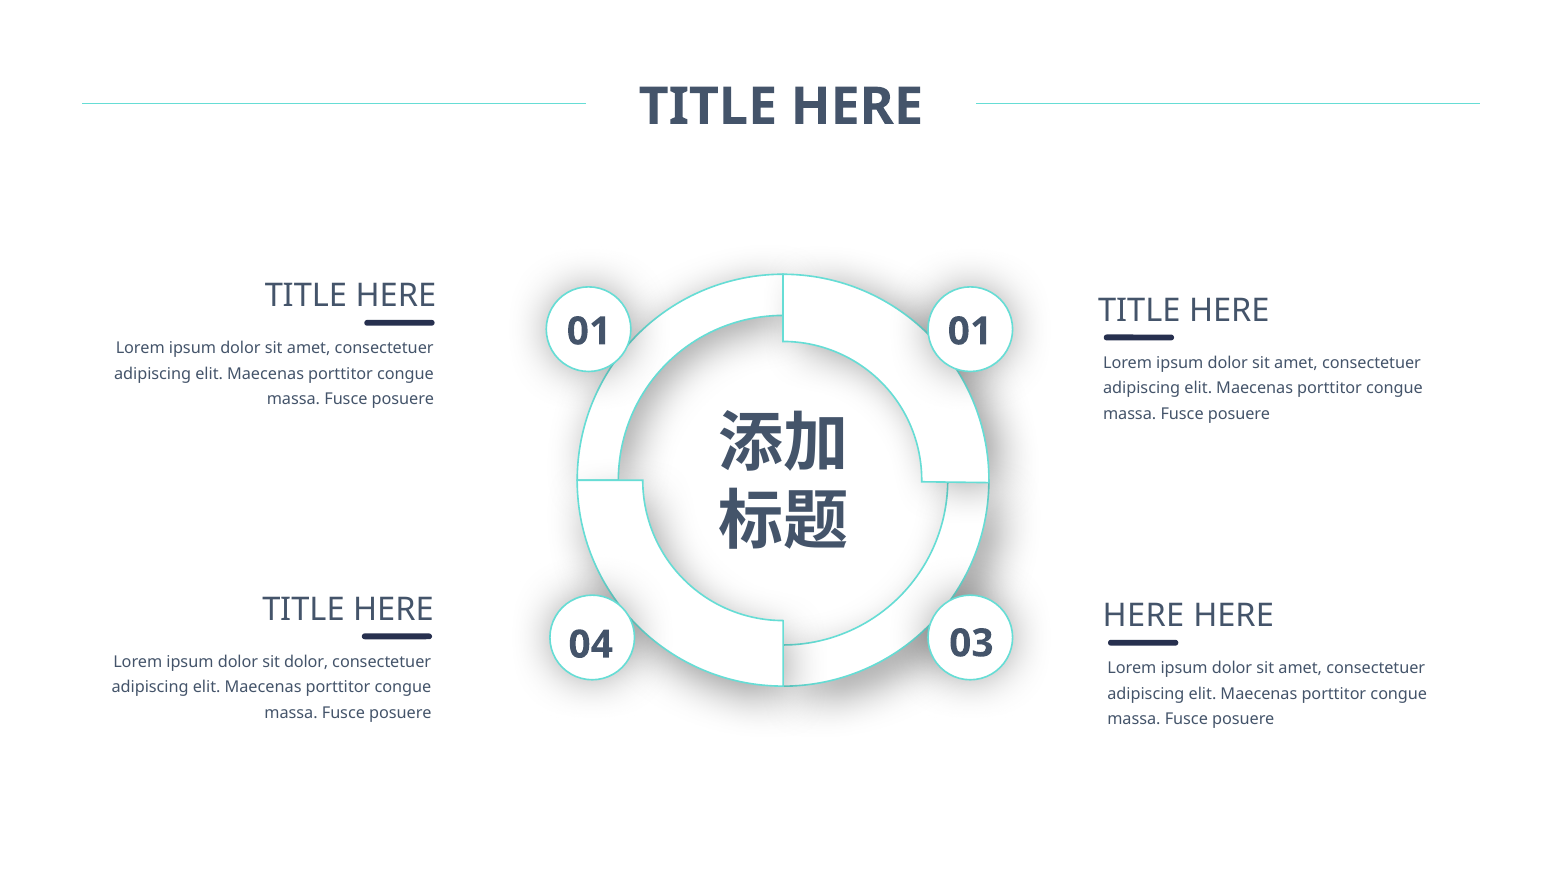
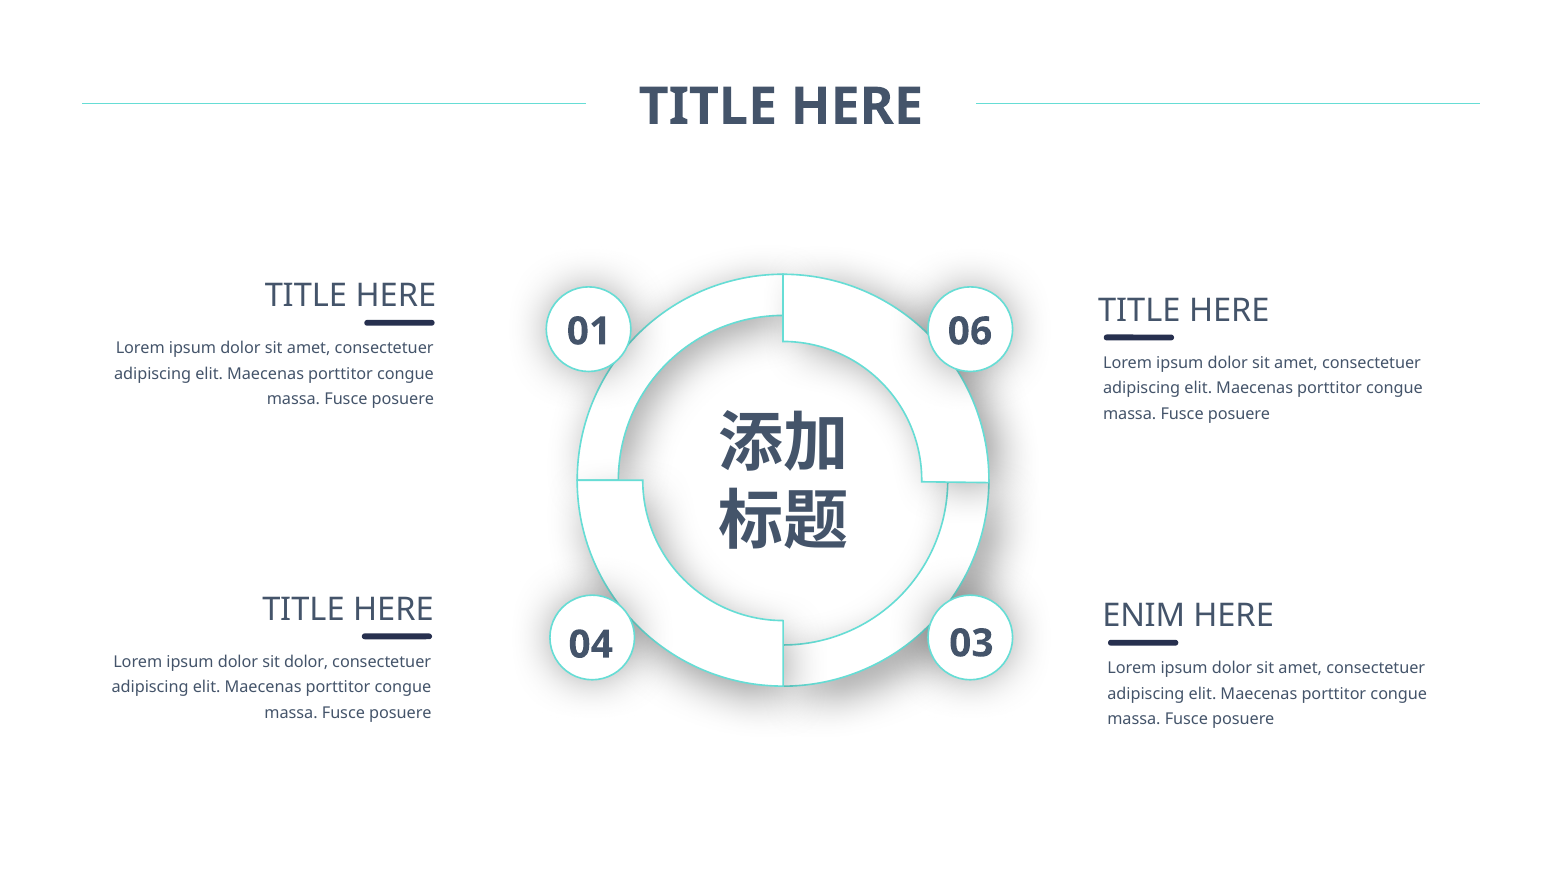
01 01: 01 -> 06
HERE at (1143, 616): HERE -> ENIM
